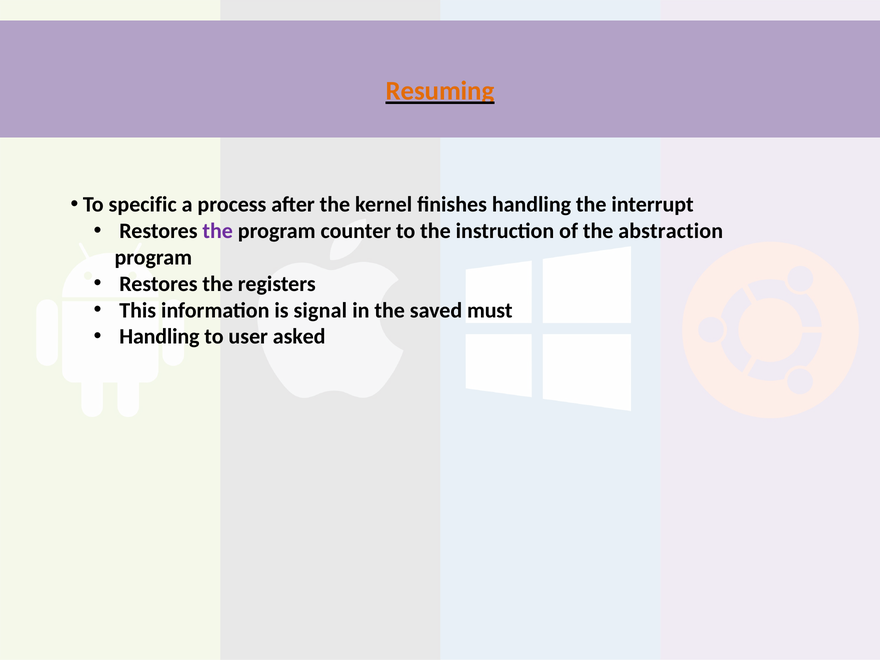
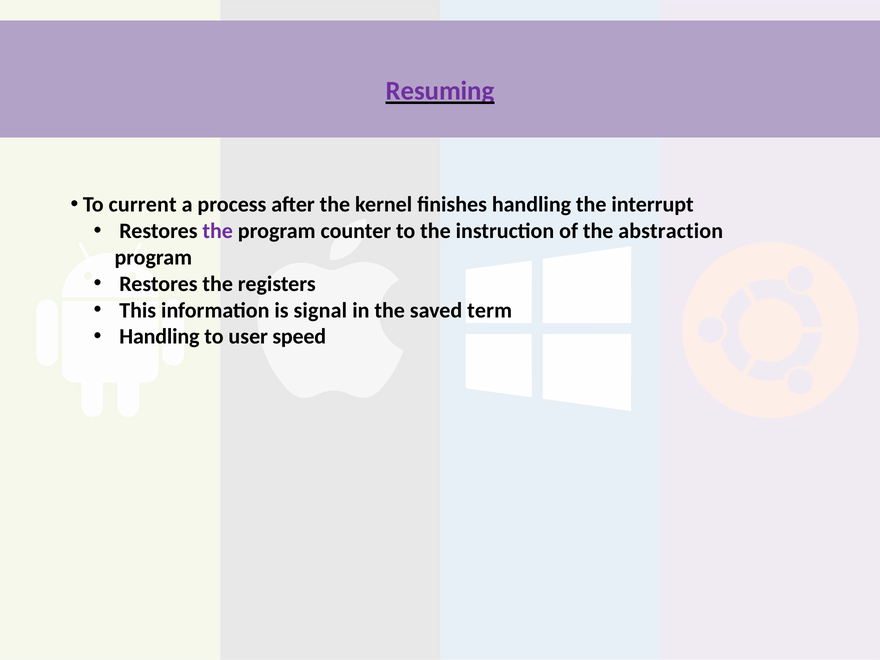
Resuming colour: orange -> purple
specific: specific -> current
must: must -> term
asked: asked -> speed
